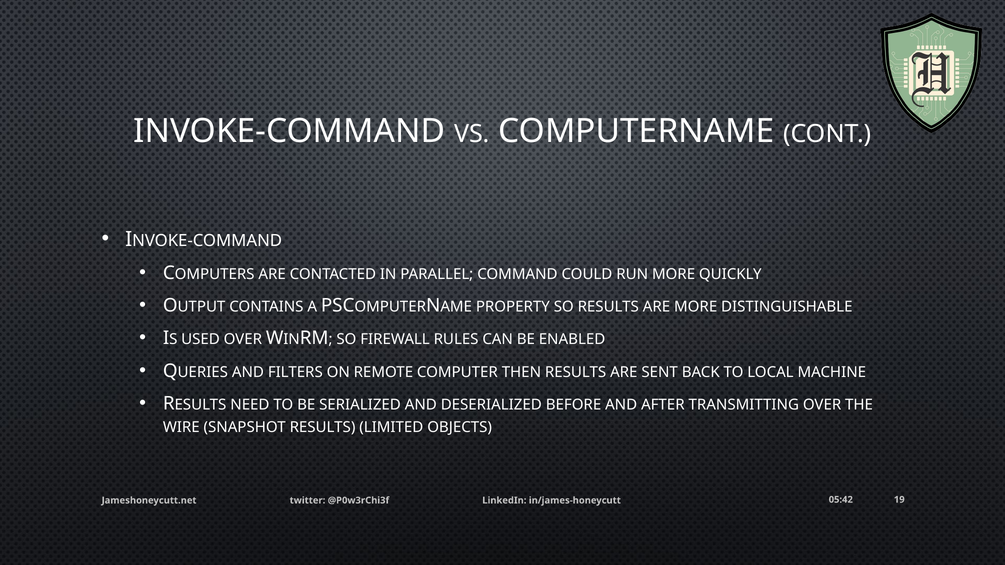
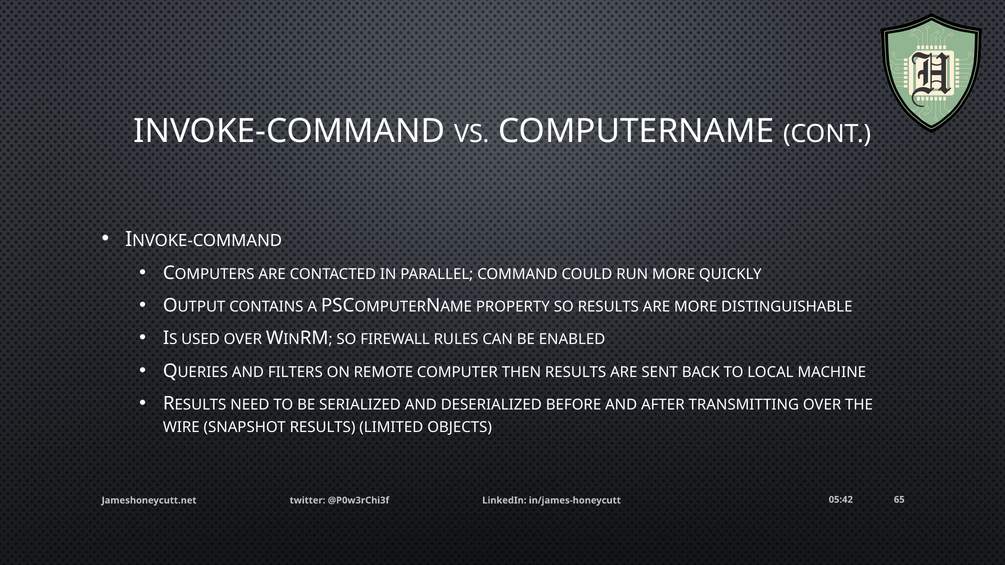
19: 19 -> 65
